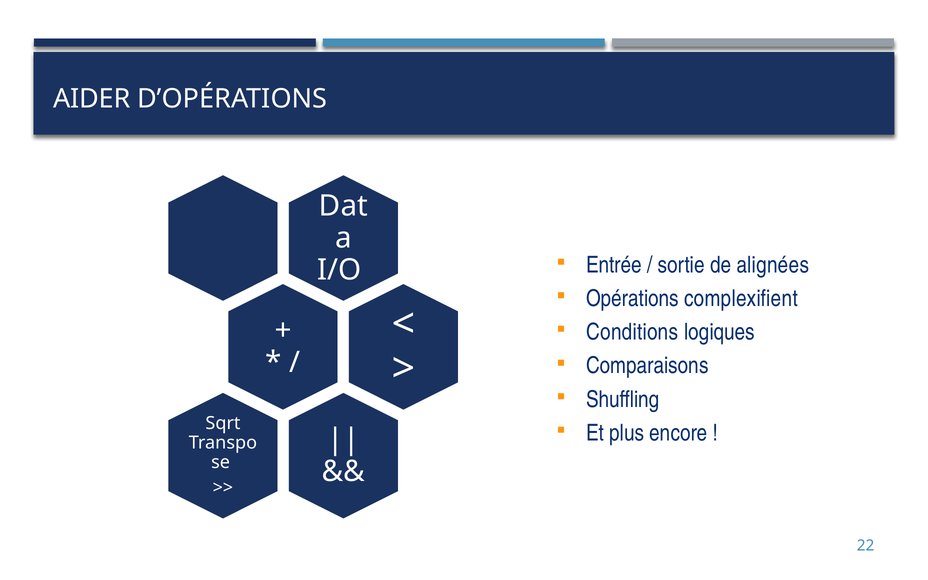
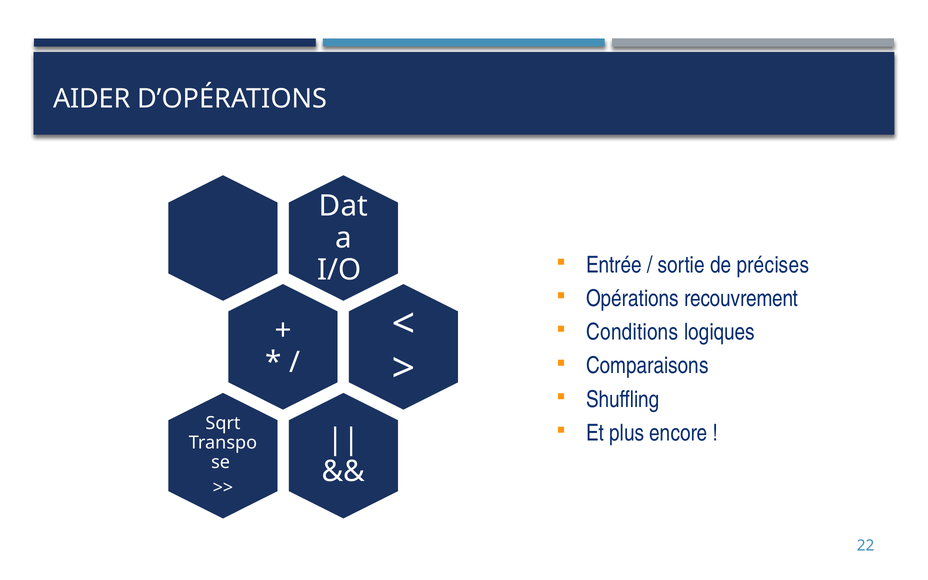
alignées: alignées -> précises
complexifient: complexifient -> recouvrement
